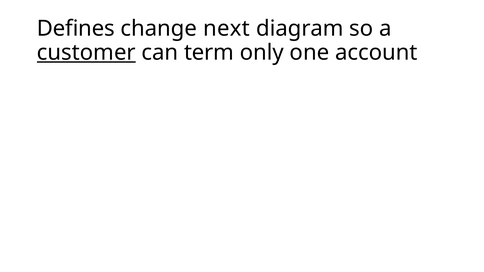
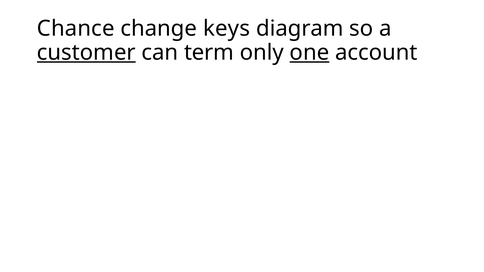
Defines: Defines -> Chance
next: next -> keys
one underline: none -> present
